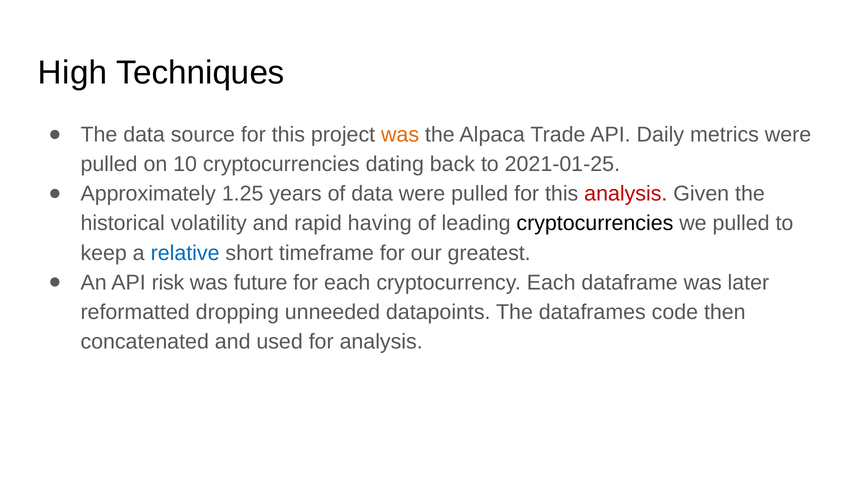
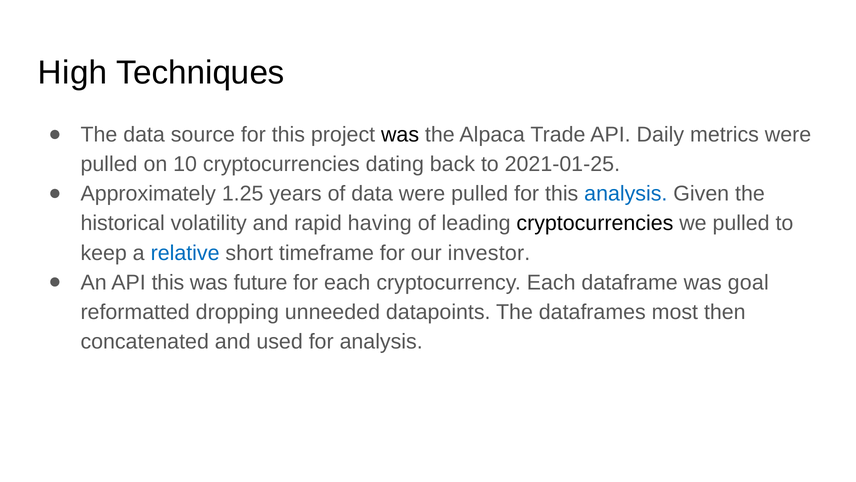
was at (400, 135) colour: orange -> black
analysis at (626, 194) colour: red -> blue
greatest: greatest -> investor
API risk: risk -> this
later: later -> goal
code: code -> most
